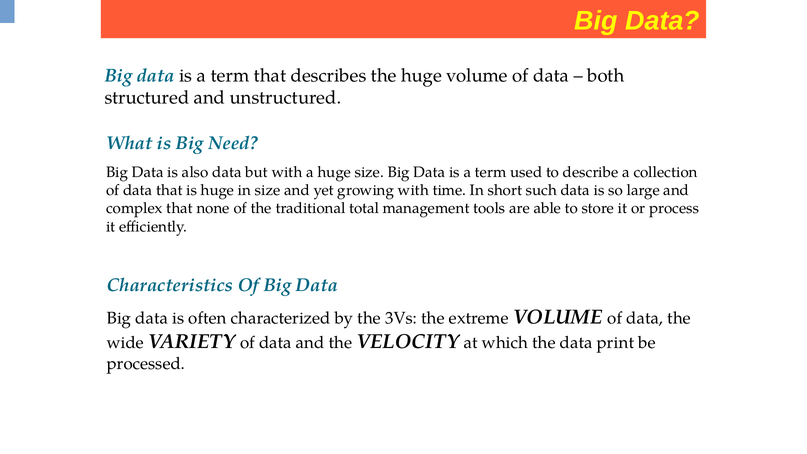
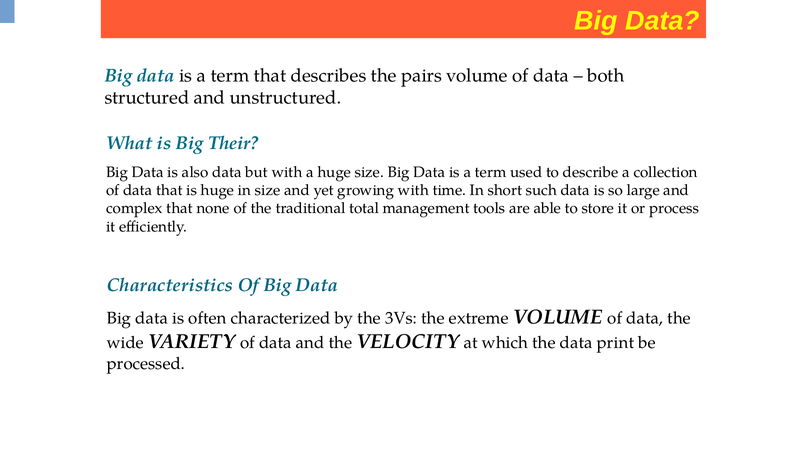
the huge: huge -> pairs
Need: Need -> Their
